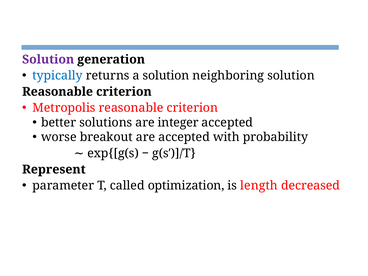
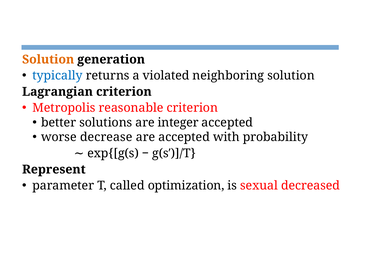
Solution at (48, 59) colour: purple -> orange
a solution: solution -> violated
Reasonable at (58, 92): Reasonable -> Lagrangian
breakout: breakout -> decrease
length: length -> sexual
